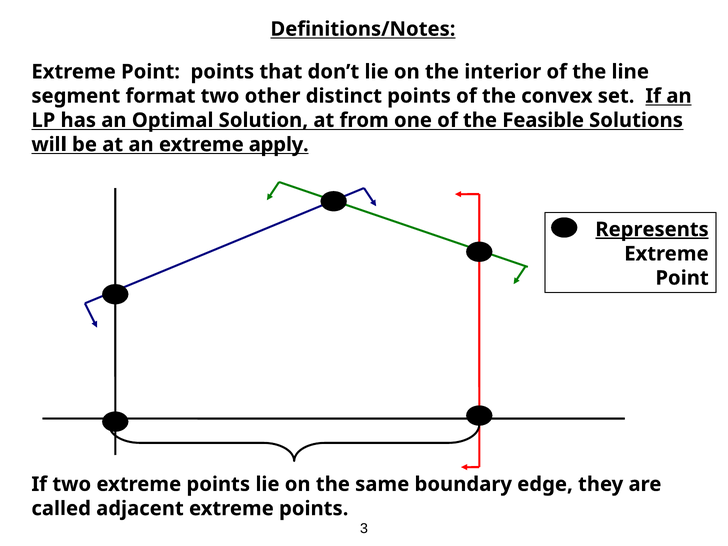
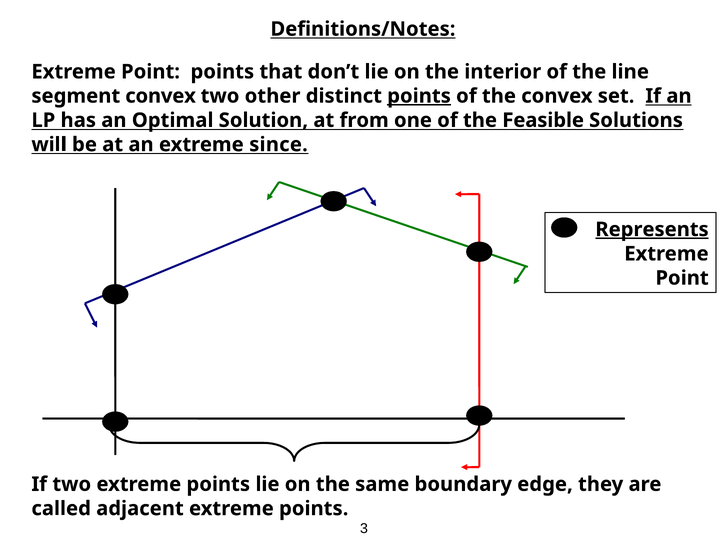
segment format: format -> convex
points at (419, 96) underline: none -> present
apply: apply -> since
